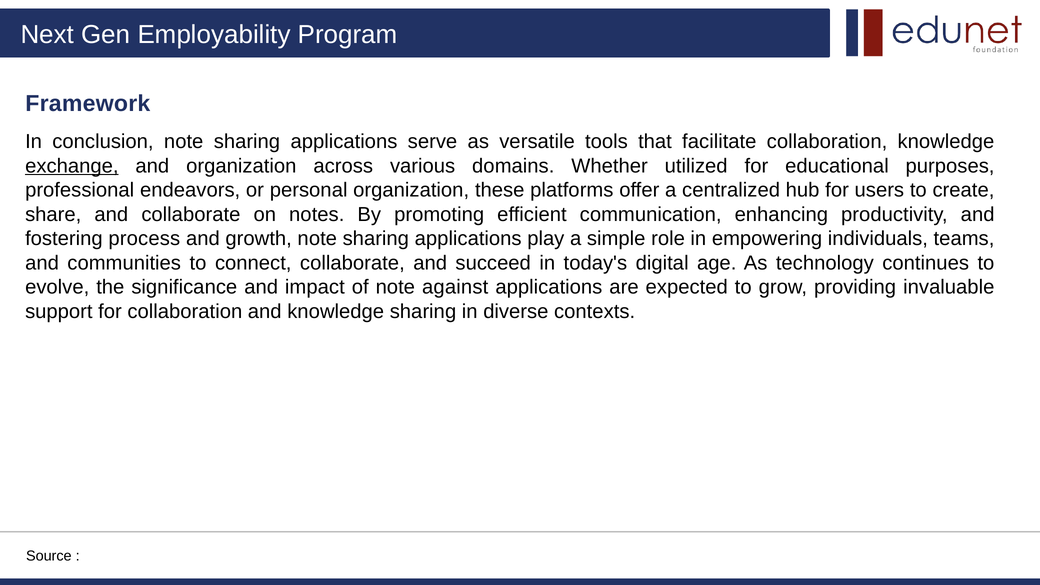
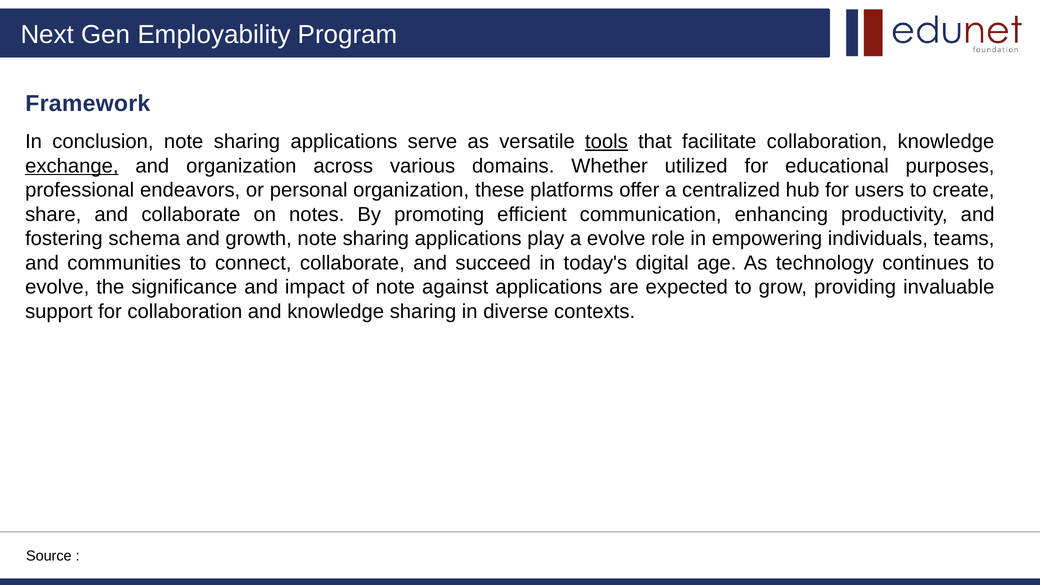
tools underline: none -> present
process: process -> schema
a simple: simple -> evolve
